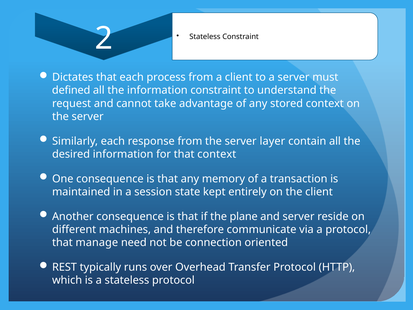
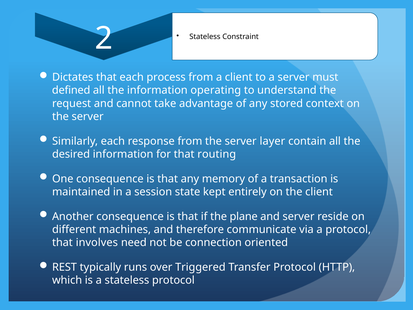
information constraint: constraint -> operating
that context: context -> routing
manage: manage -> involves
Overhead: Overhead -> Triggered
